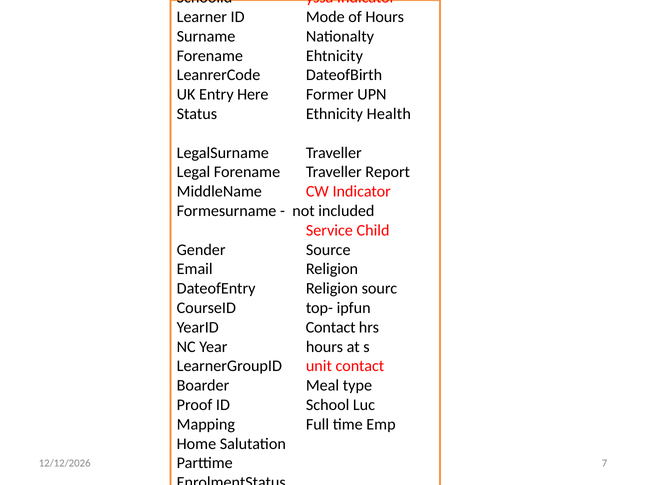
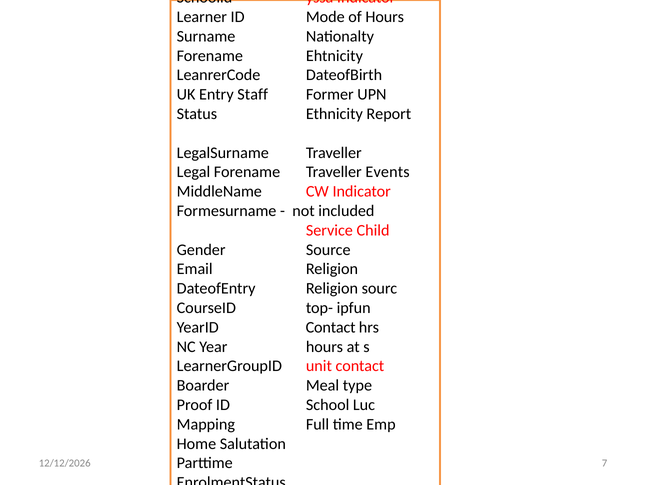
Here: Here -> Staff
Health: Health -> Report
Report: Report -> Events
